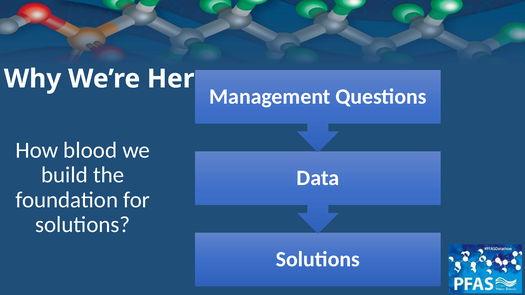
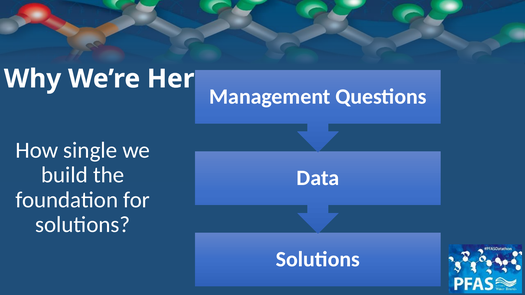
blood: blood -> single
